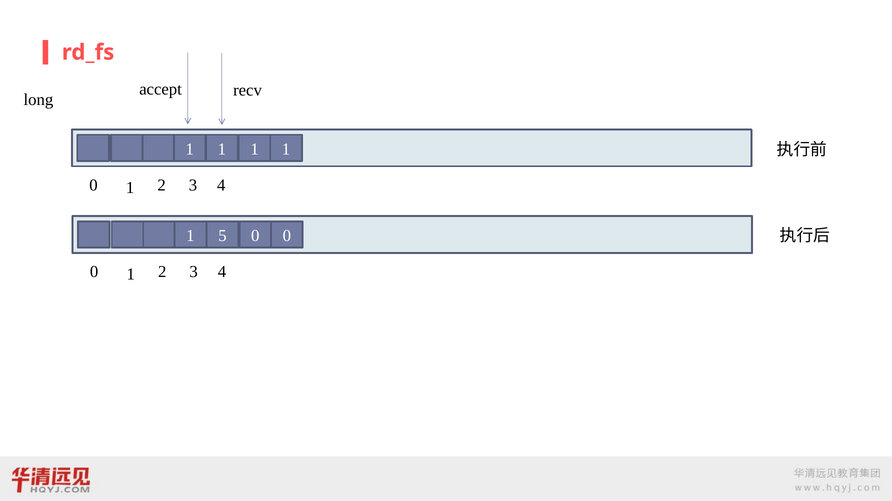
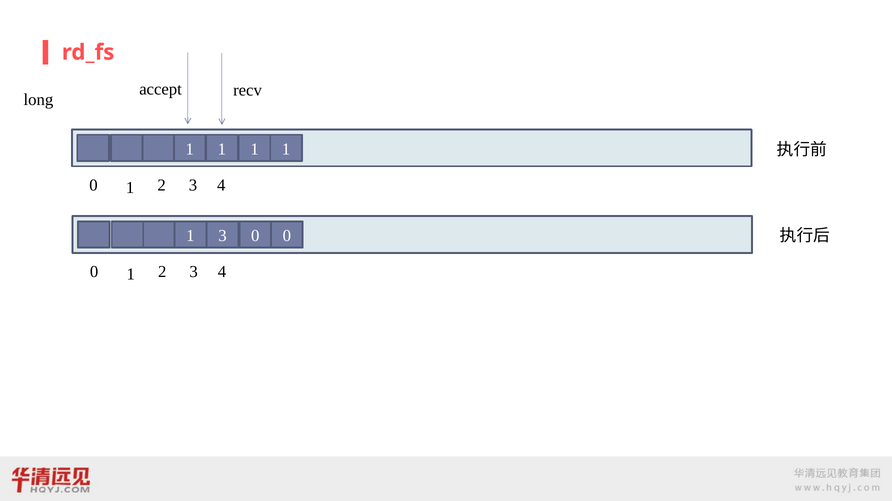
1 5: 5 -> 3
